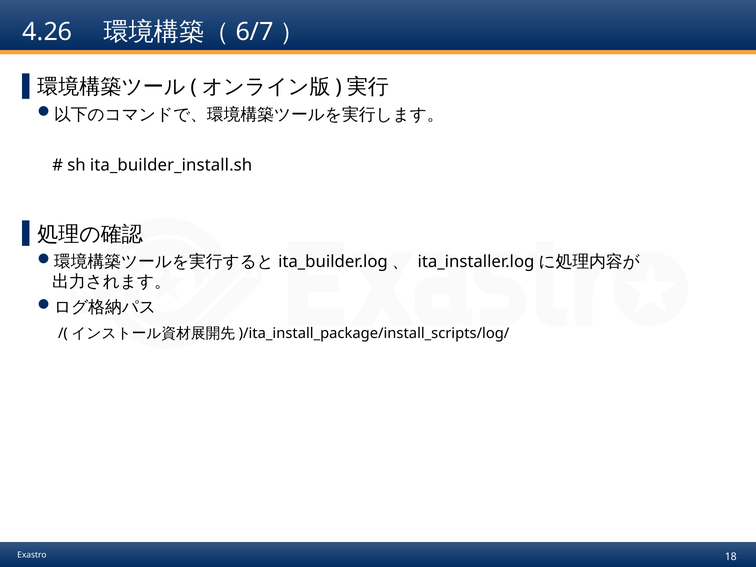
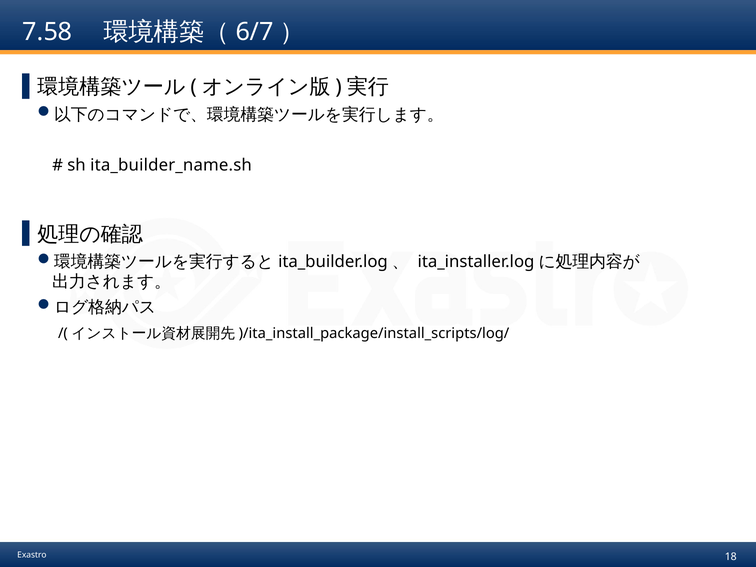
4.26: 4.26 -> 7.58
ita_builder_install.sh: ita_builder_install.sh -> ita_builder_name.sh
